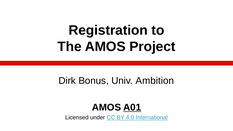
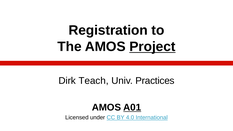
Project underline: none -> present
Bonus: Bonus -> Teach
Ambition: Ambition -> Practices
